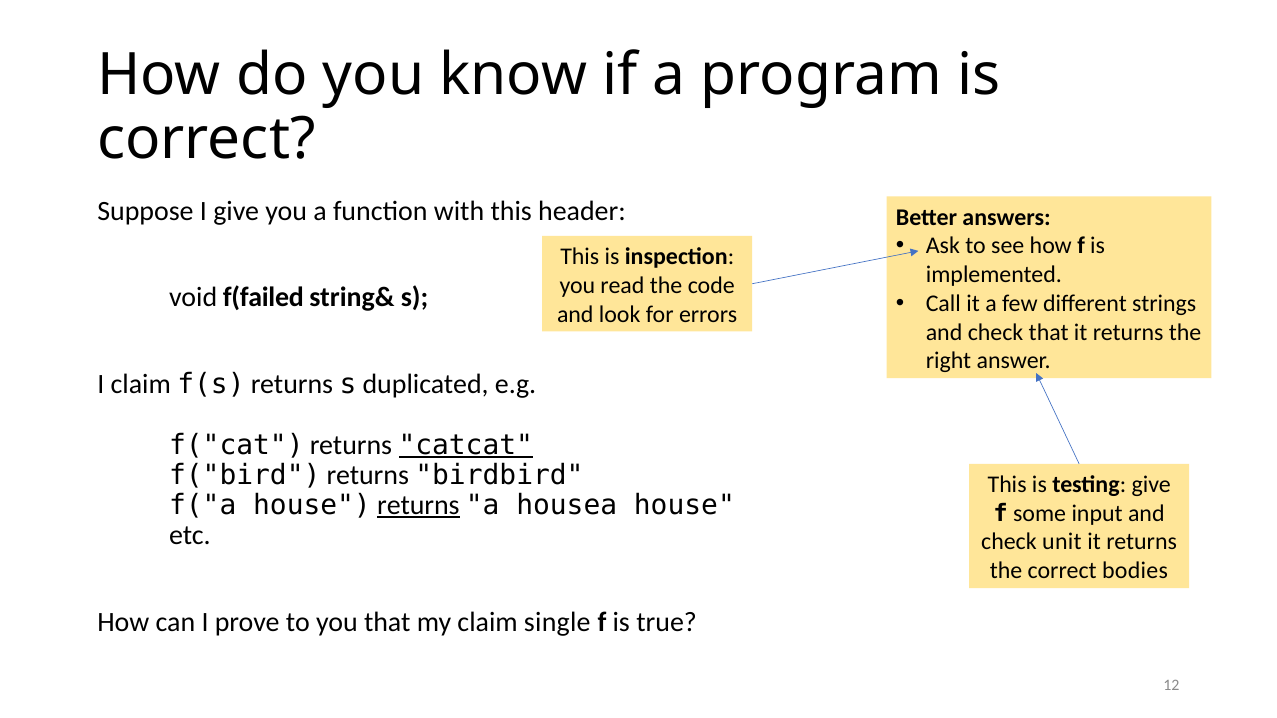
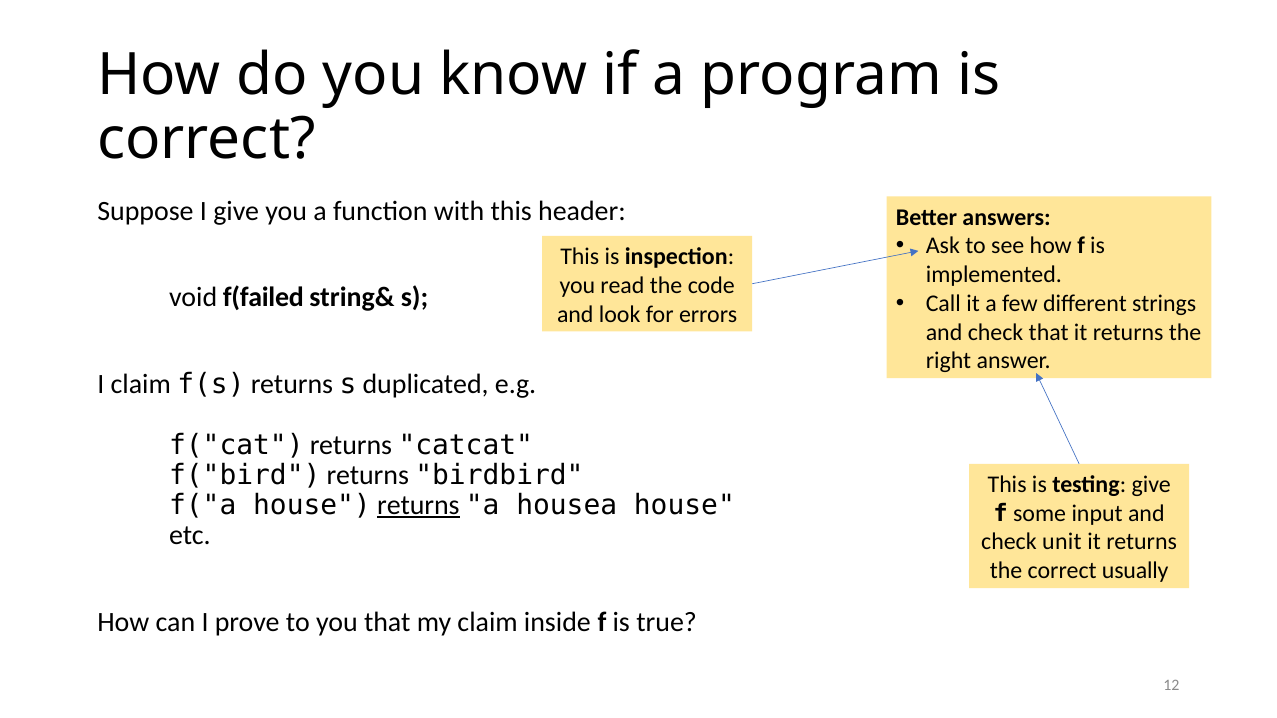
catcat underline: present -> none
bodies: bodies -> usually
single: single -> inside
